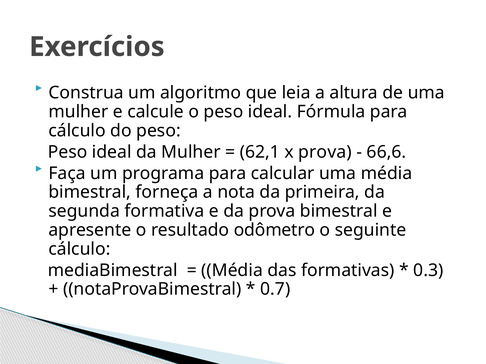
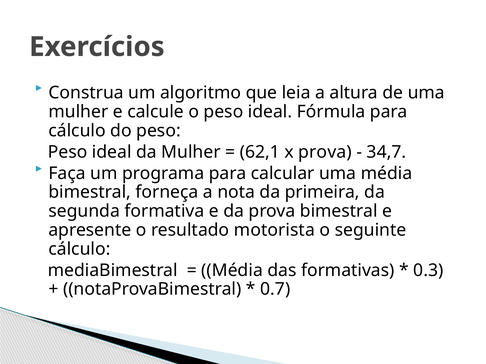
66,6: 66,6 -> 34,7
odômetro: odômetro -> motorista
